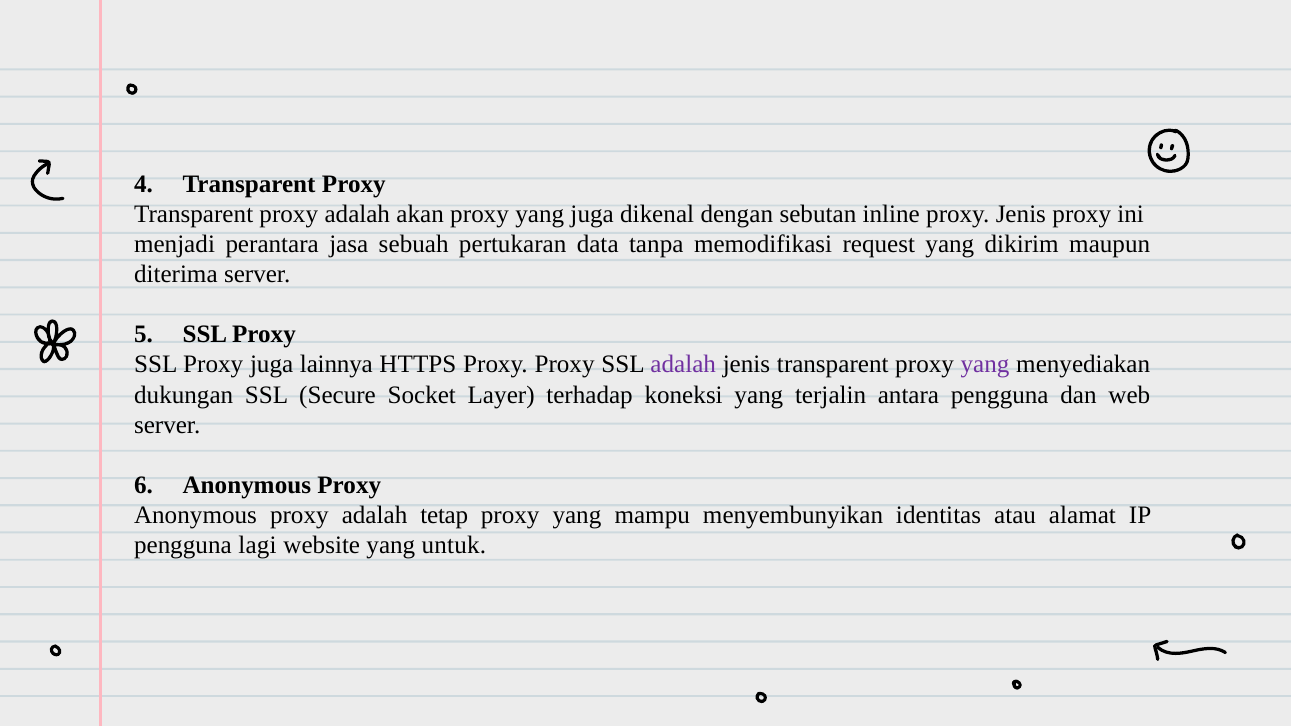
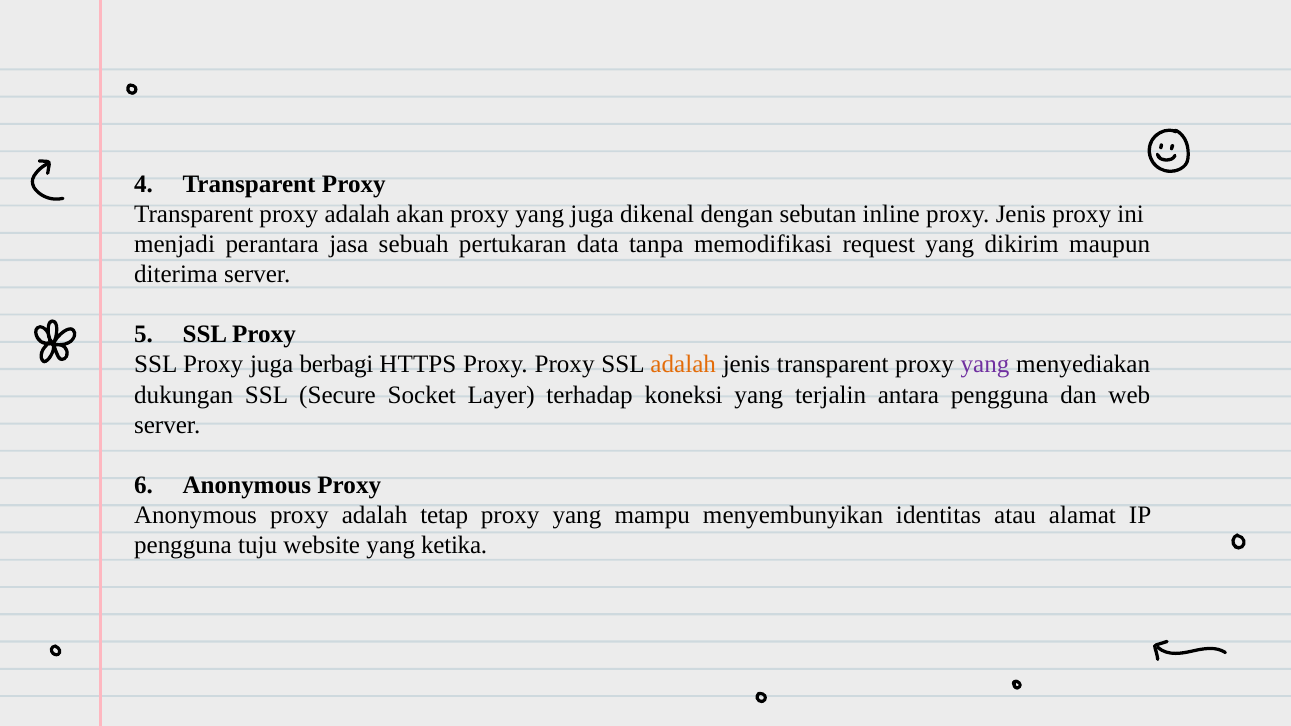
lainnya: lainnya -> berbagi
adalah at (683, 365) colour: purple -> orange
lagi: lagi -> tuju
untuk: untuk -> ketika
